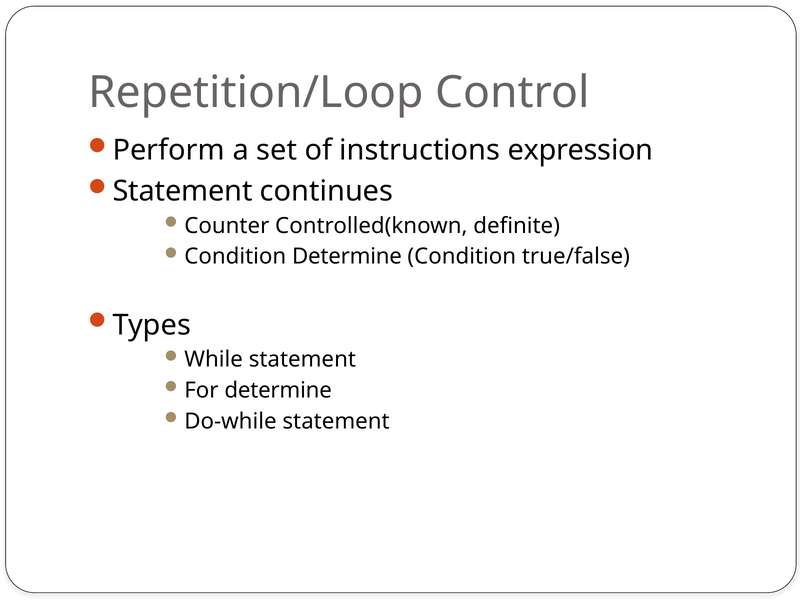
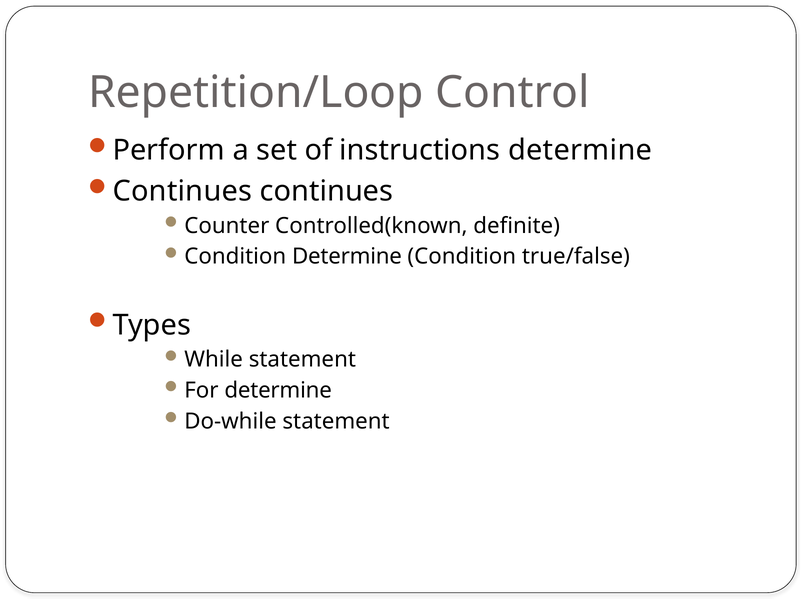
instructions expression: expression -> determine
Statement at (183, 192): Statement -> Continues
